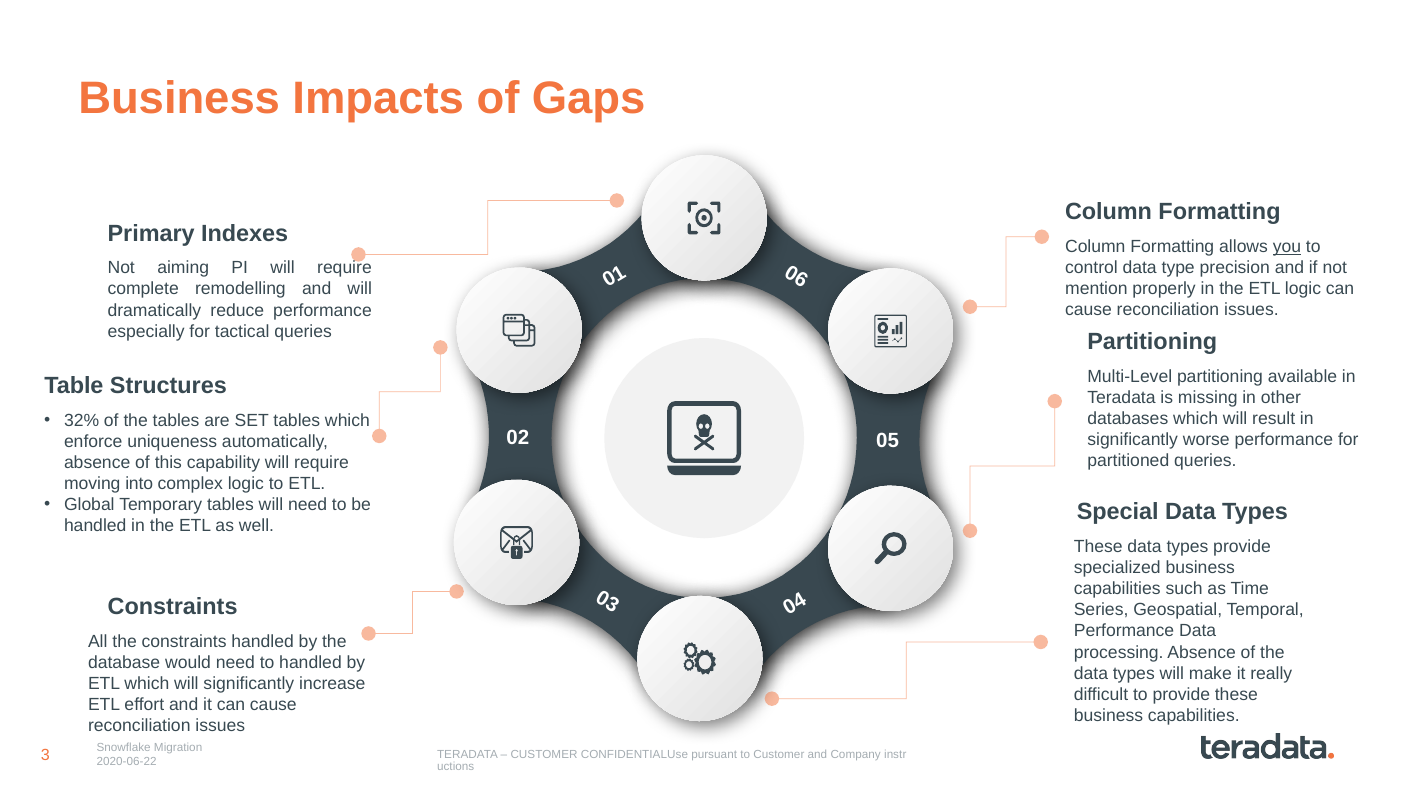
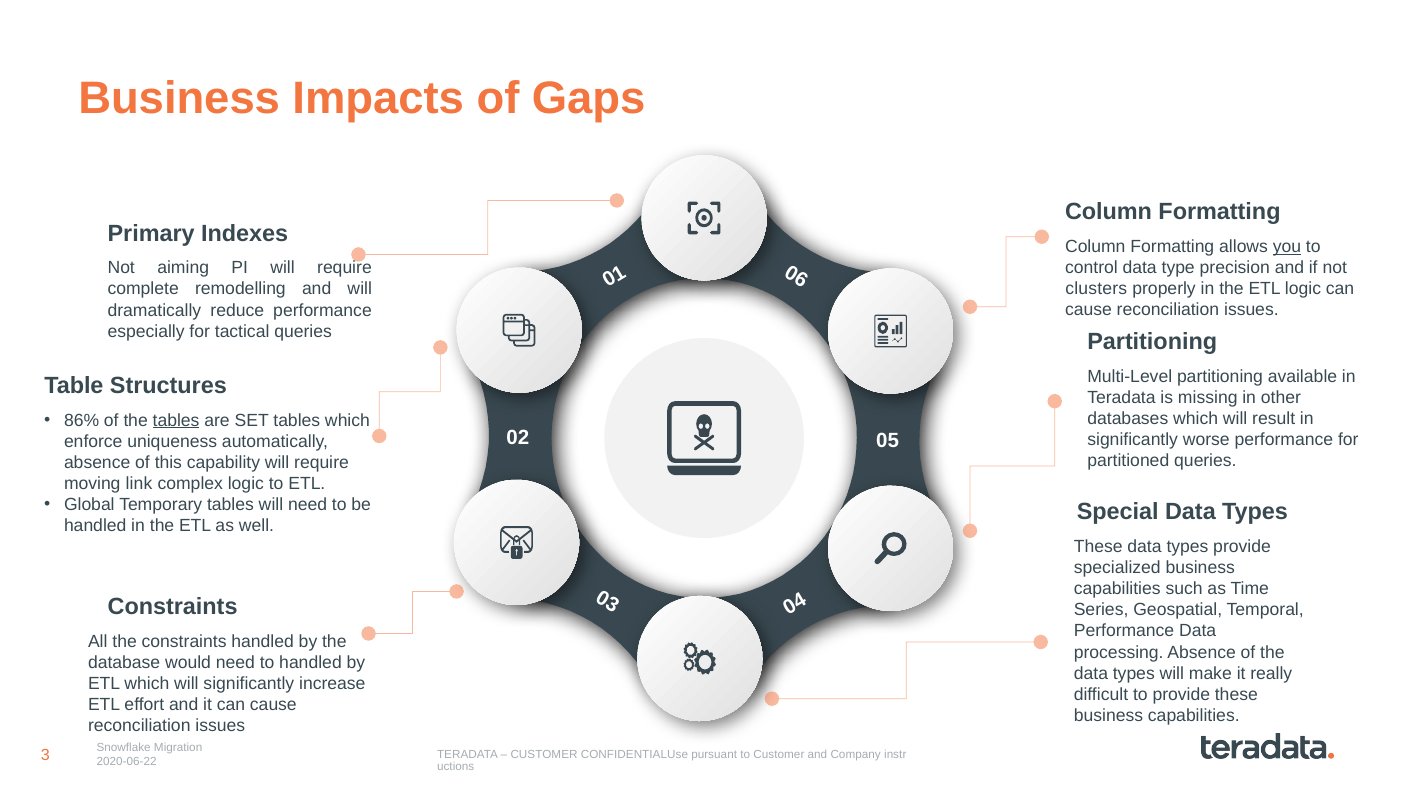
mention: mention -> clusters
32%: 32% -> 86%
tables at (176, 420) underline: none -> present
into: into -> link
